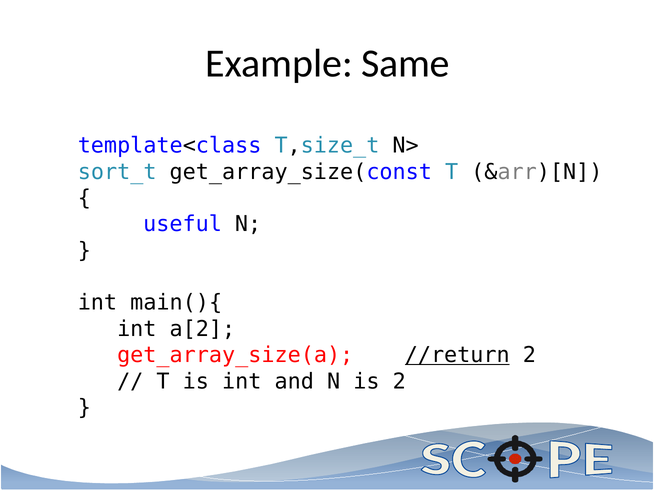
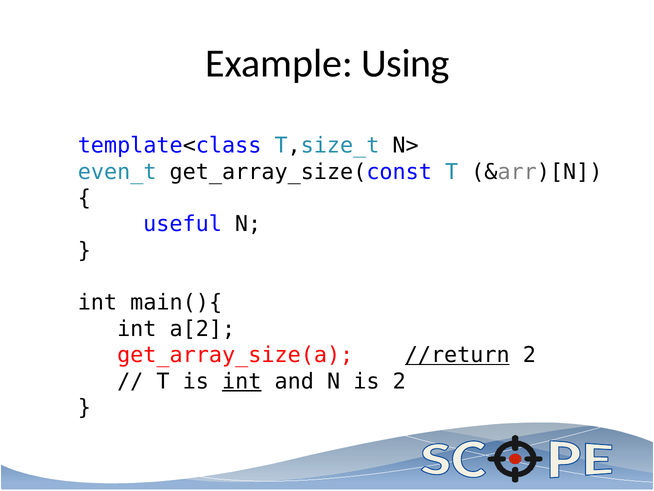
Same: Same -> Using
sort_t: sort_t -> even_t
int at (242, 381) underline: none -> present
